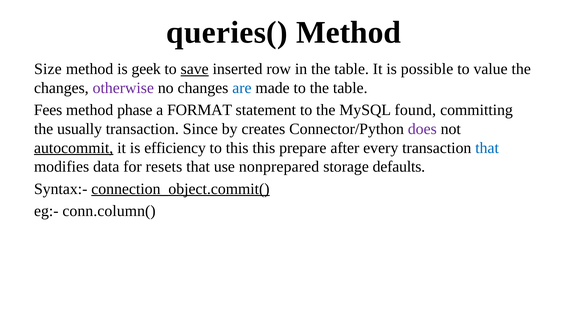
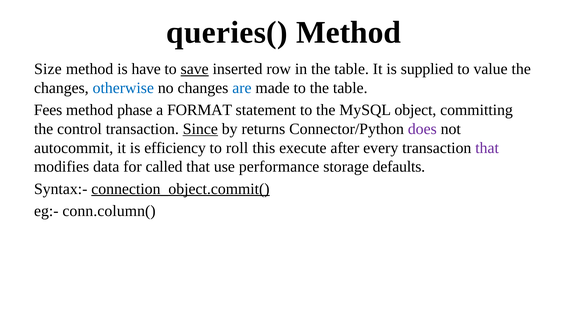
geek: geek -> have
possible: possible -> supplied
otherwise colour: purple -> blue
found: found -> object
usually: usually -> control
Since underline: none -> present
creates: creates -> returns
autocommit underline: present -> none
to this: this -> roll
prepare: prepare -> execute
that at (487, 148) colour: blue -> purple
resets: resets -> called
nonprepared: nonprepared -> performance
